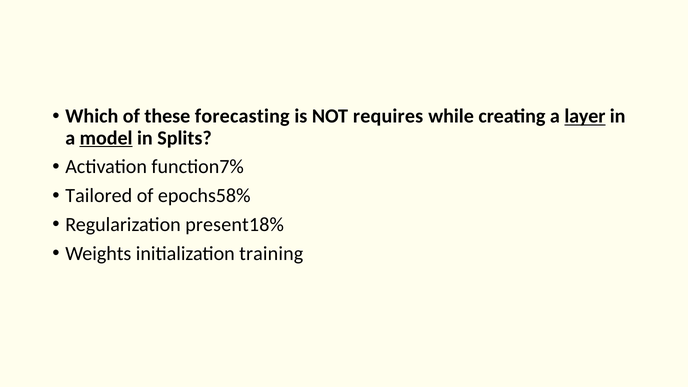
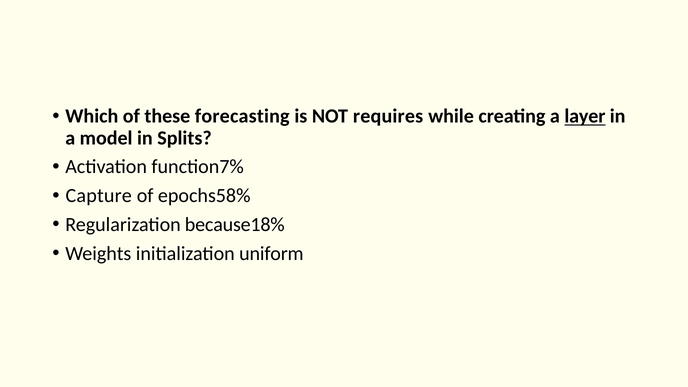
model underline: present -> none
Tailored: Tailored -> Capture
present18%: present18% -> because18%
training: training -> uniform
